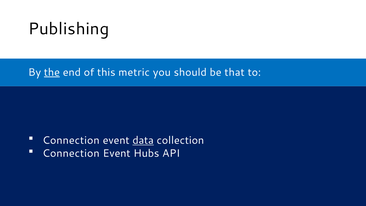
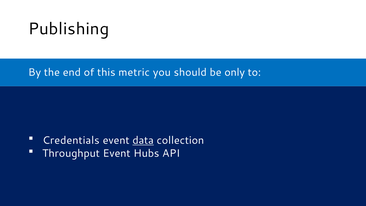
the underline: present -> none
that: that -> only
Connection at (71, 140): Connection -> Credentials
Connection at (71, 153): Connection -> Throughput
